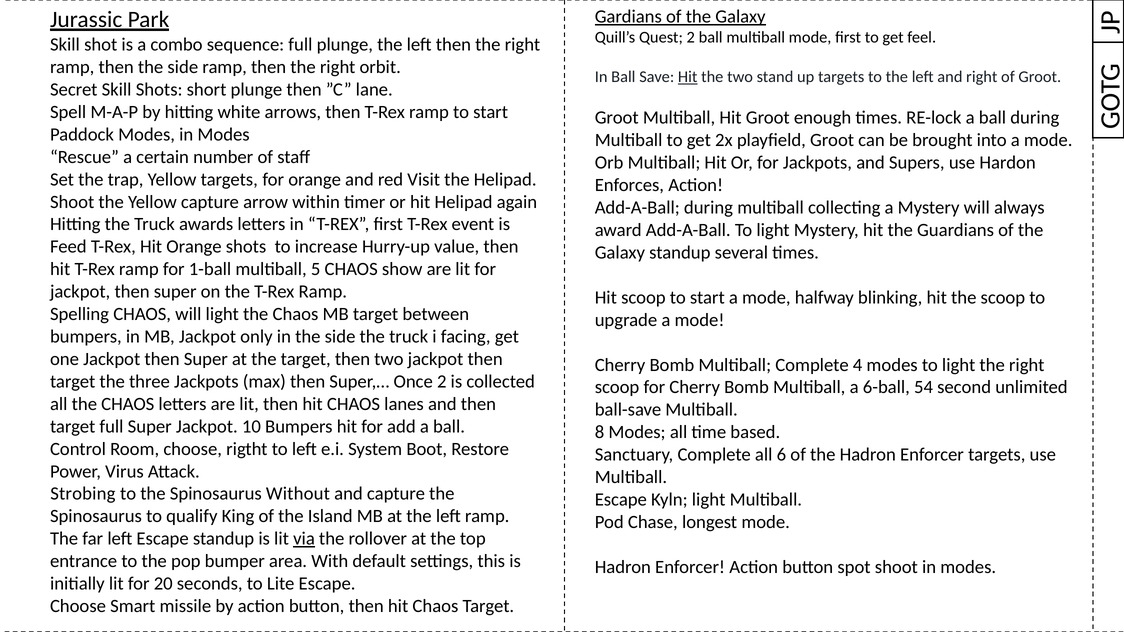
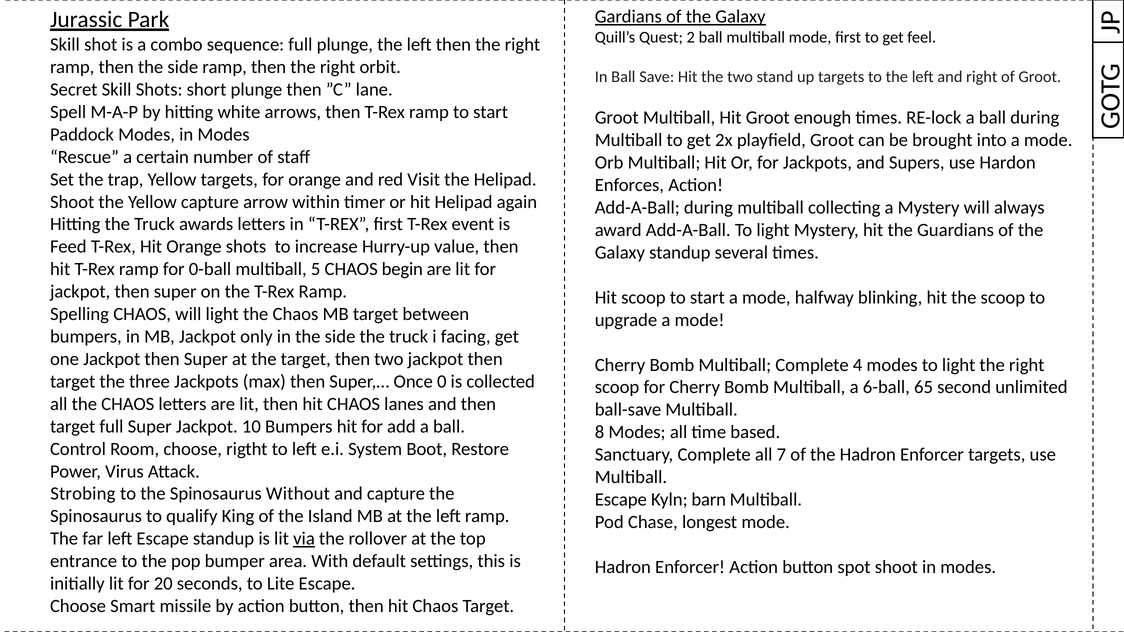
Hit at (688, 77) underline: present -> none
1-ball: 1-ball -> 0-ball
show: show -> begin
Once 2: 2 -> 0
54: 54 -> 65
6: 6 -> 7
Kyln light: light -> barn
